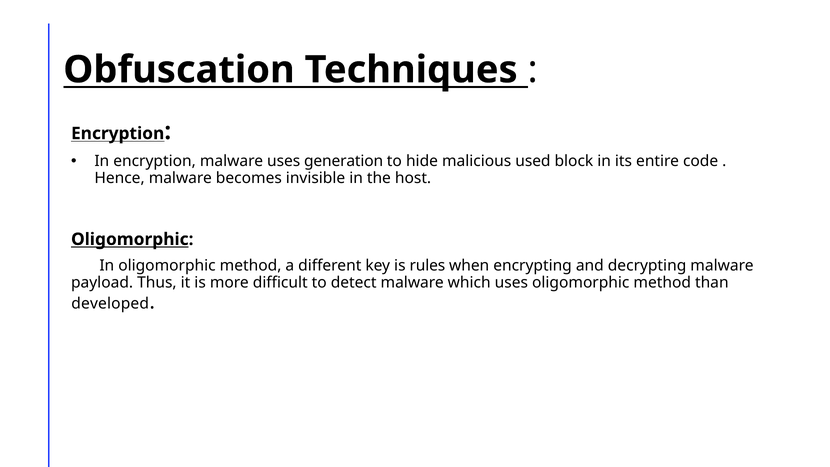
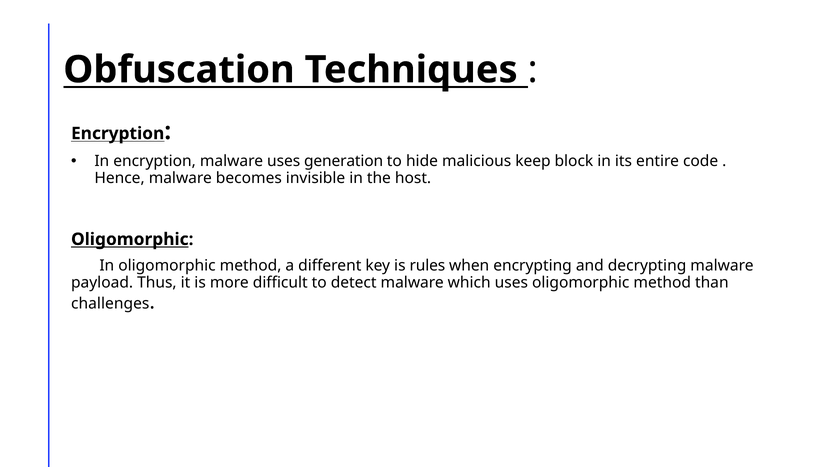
used: used -> keep
developed: developed -> challenges
